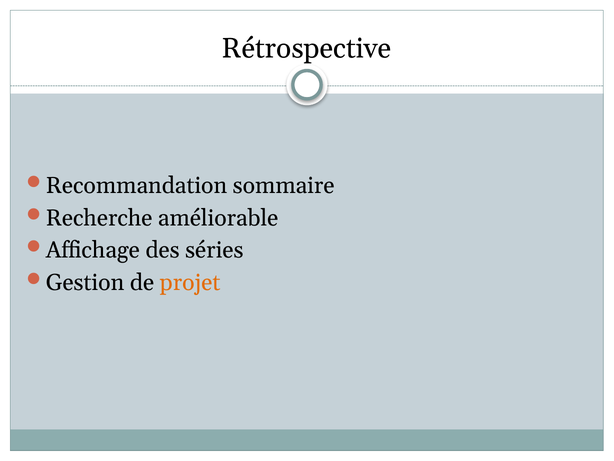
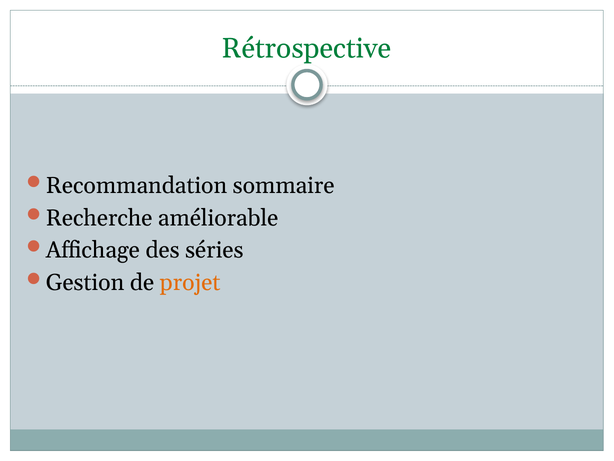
Rétrospective colour: black -> green
